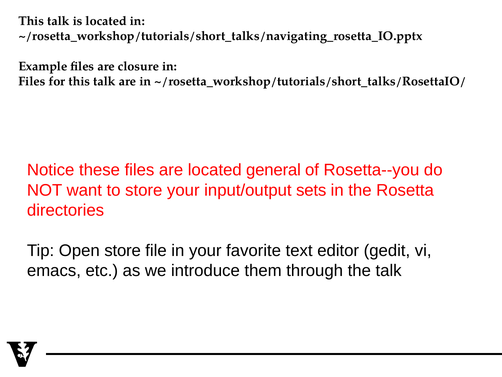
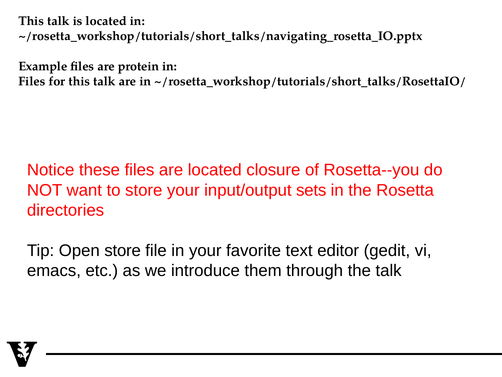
closure: closure -> protein
general: general -> closure
